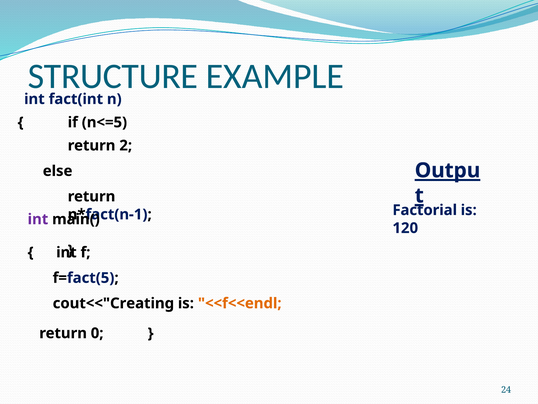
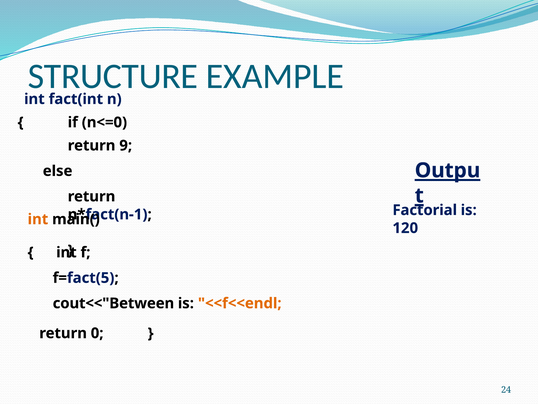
n<=5: n<=5 -> n<=0
2: 2 -> 9
int at (38, 219) colour: purple -> orange
cout<<"Creating: cout<<"Creating -> cout<<"Between
